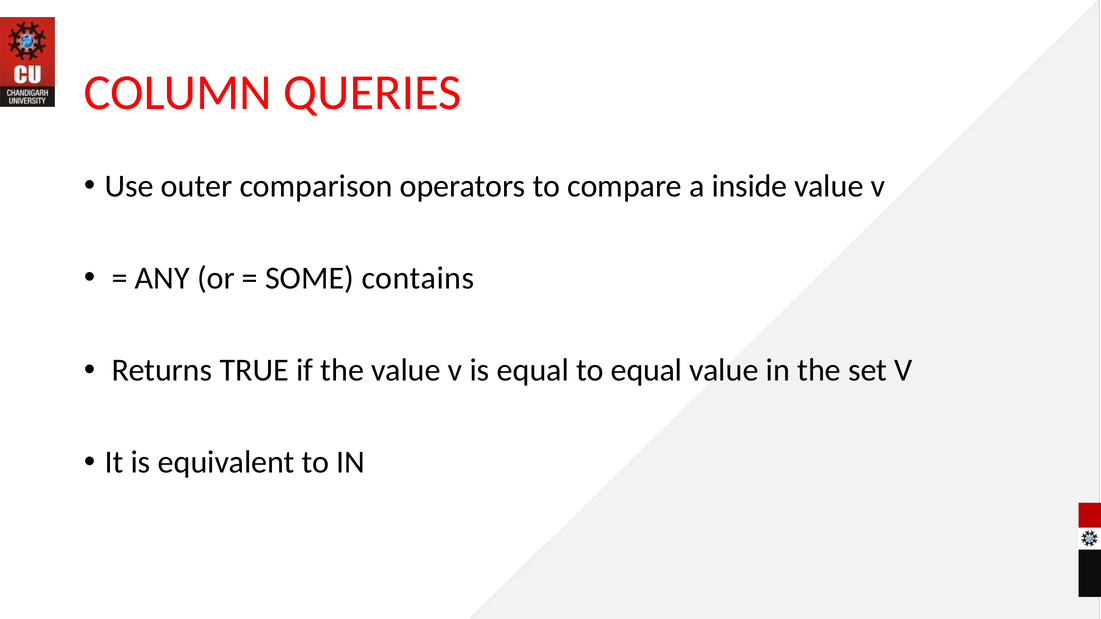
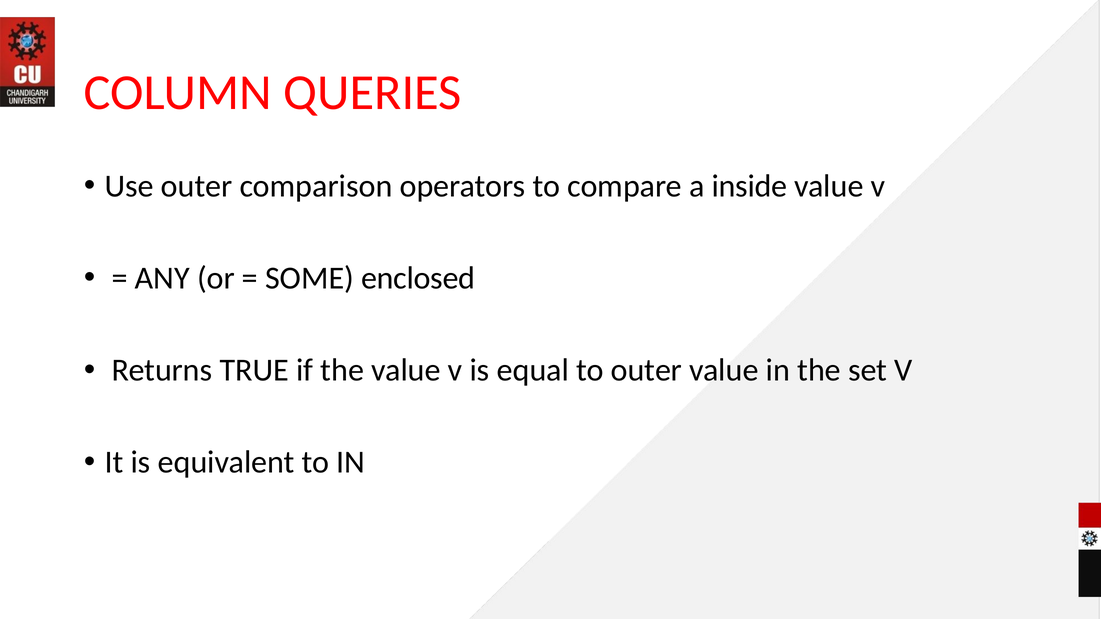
contains: contains -> enclosed
to equal: equal -> outer
